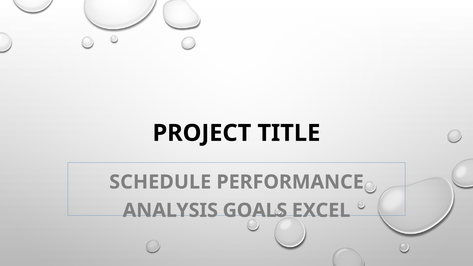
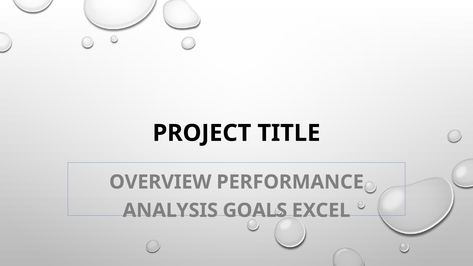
SCHEDULE: SCHEDULE -> OVERVIEW
